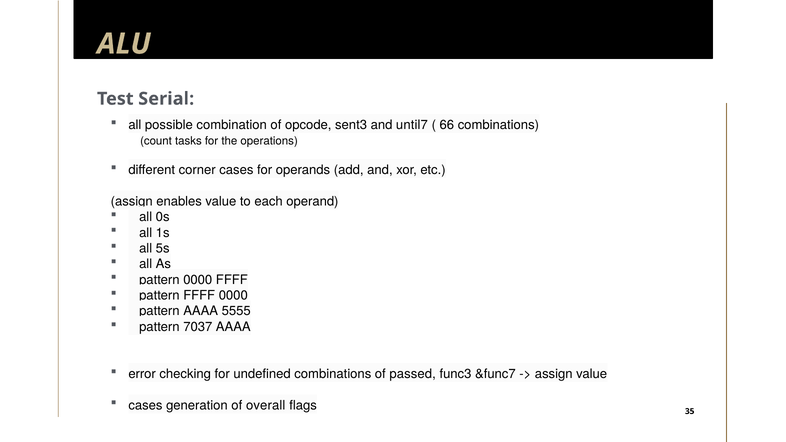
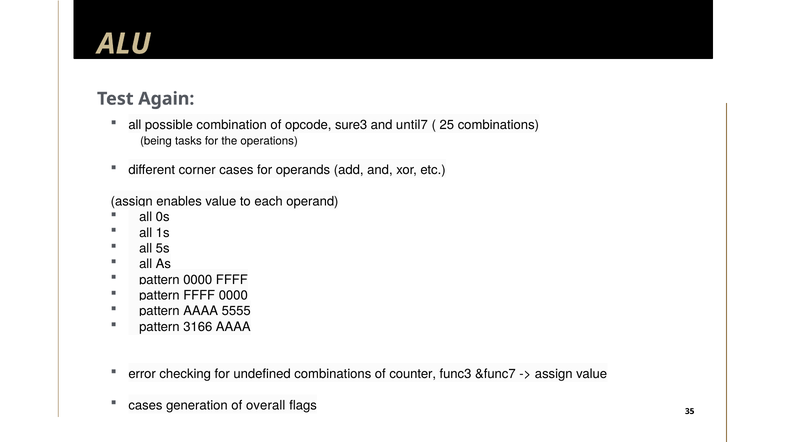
Serial: Serial -> Again
sent3: sent3 -> sure3
66: 66 -> 25
count: count -> being
7037: 7037 -> 3166
passed: passed -> counter
